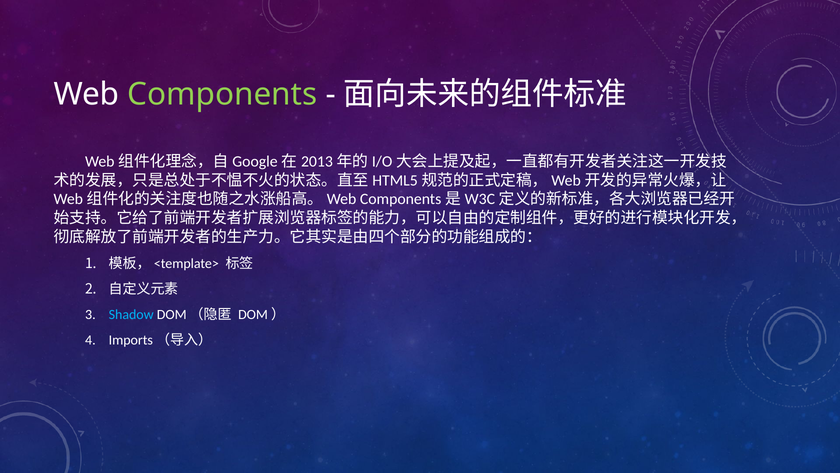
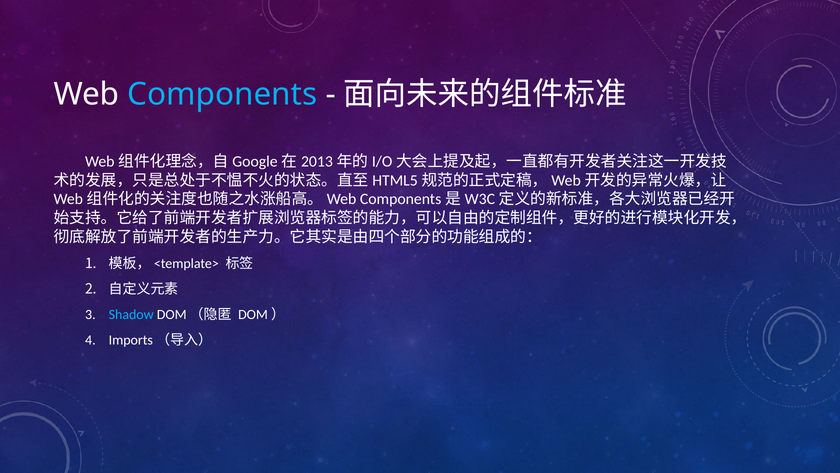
Components colour: light green -> light blue
